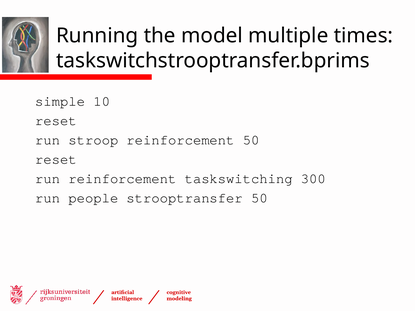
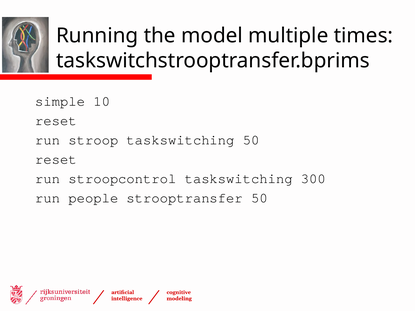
stroop reinforcement: reinforcement -> taskswitching
run reinforcement: reinforcement -> stroopcontrol
